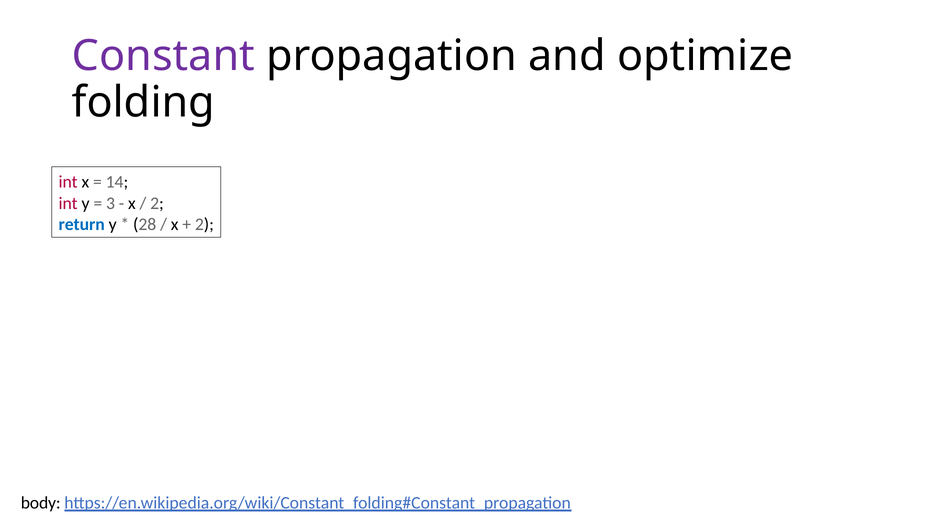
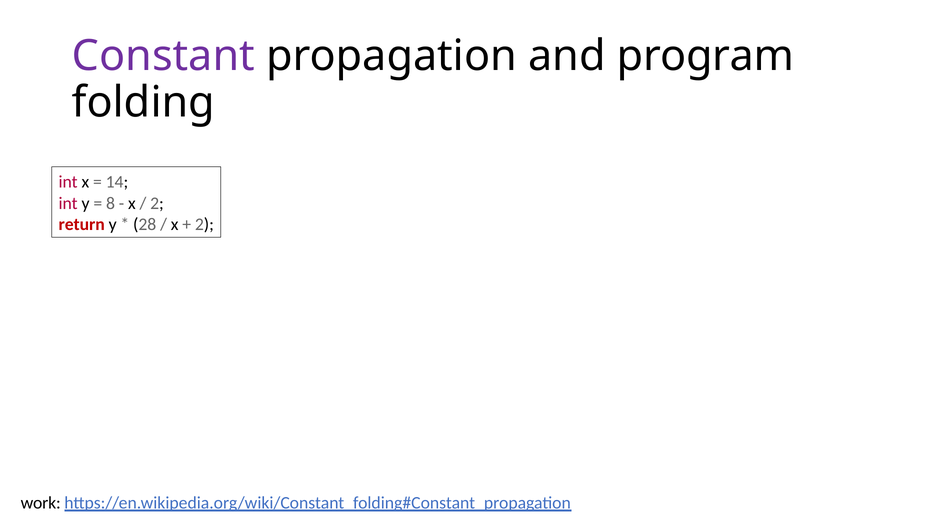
optimize: optimize -> program
3: 3 -> 8
return colour: blue -> red
body: body -> work
